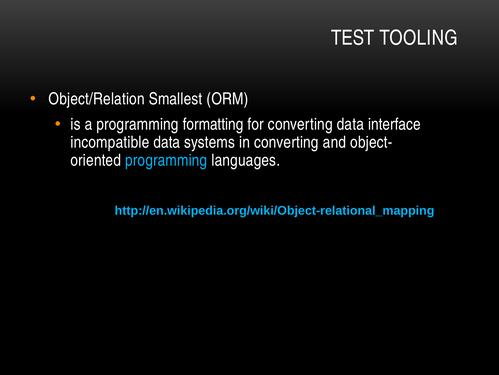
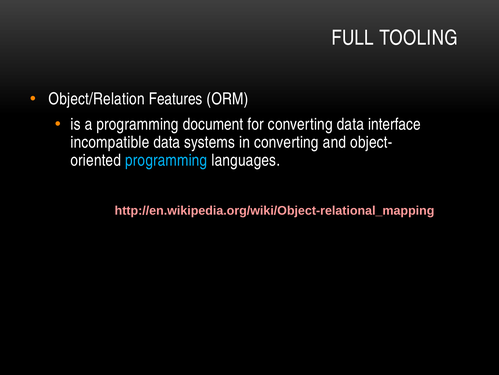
TEST: TEST -> FULL
Smallest: Smallest -> Features
formatting: formatting -> document
http://en.wikipedia.org/wiki/Object-relational_mapping colour: light blue -> pink
